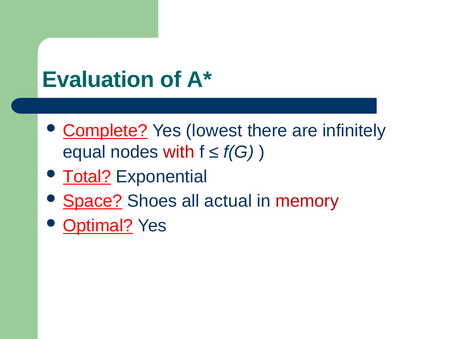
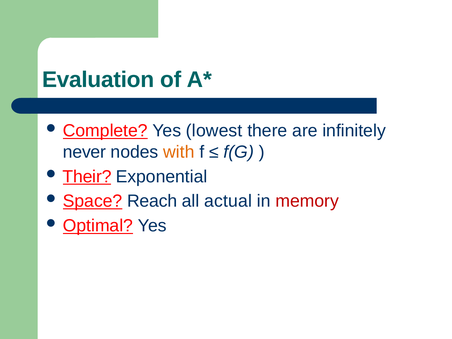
equal: equal -> never
with colour: red -> orange
Total: Total -> Their
Shoes: Shoes -> Reach
